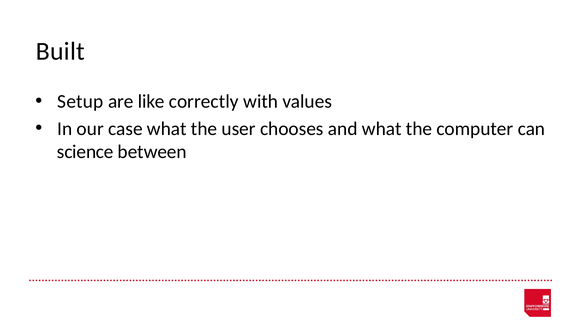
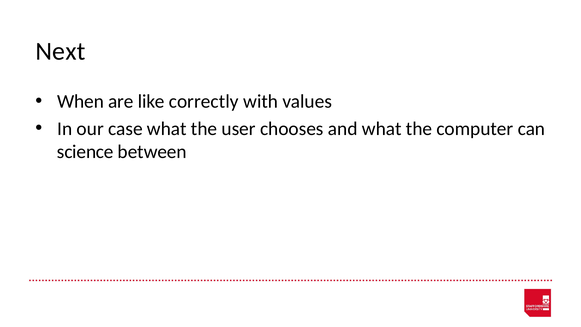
Built: Built -> Next
Setup: Setup -> When
